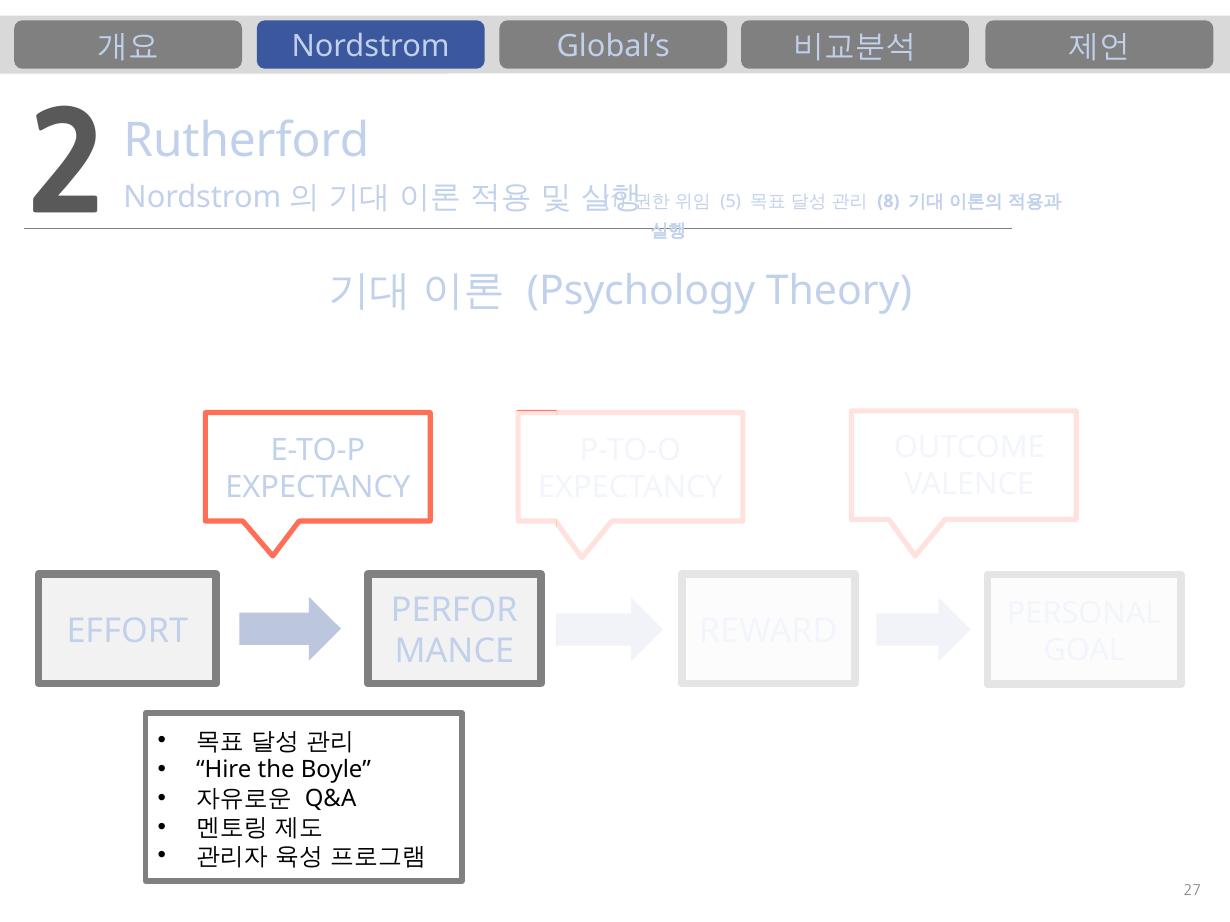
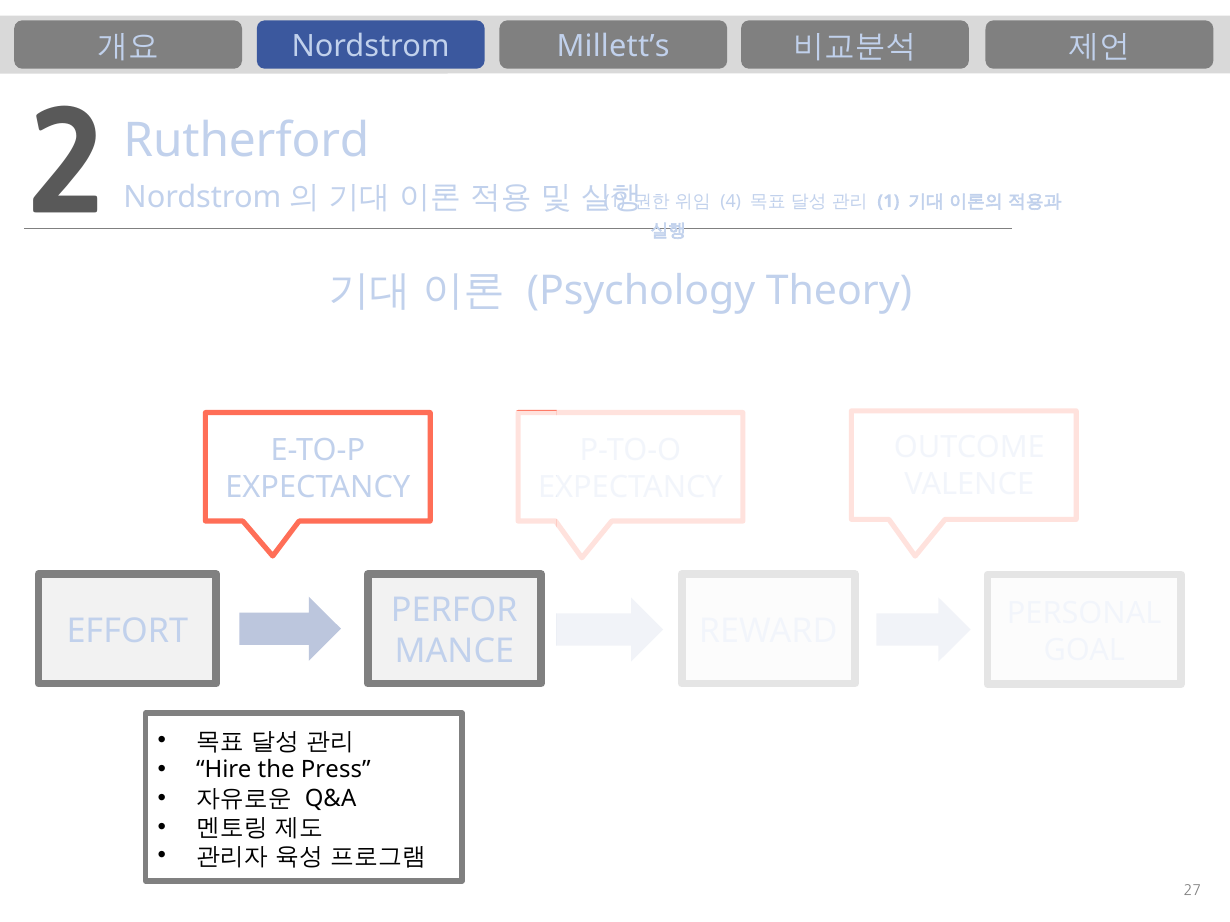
Global’s: Global’s -> Millett’s
5: 5 -> 4
8 at (888, 201): 8 -> 1
Boyle: Boyle -> Press
